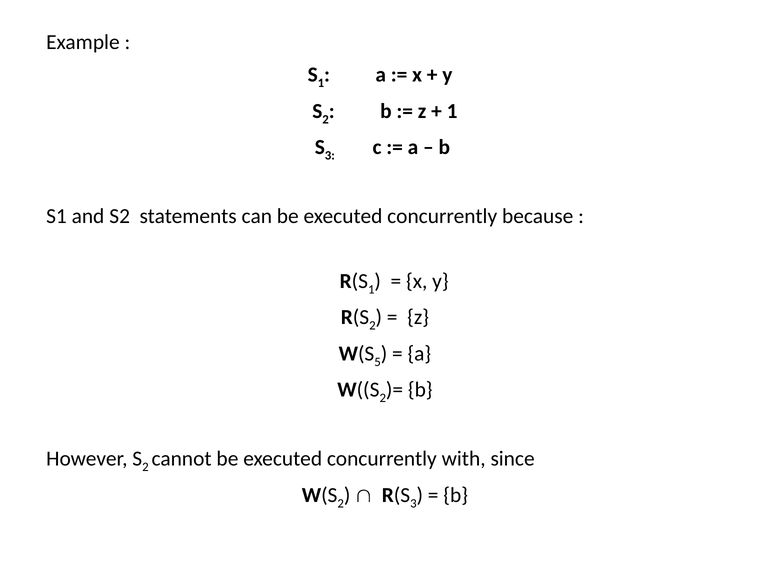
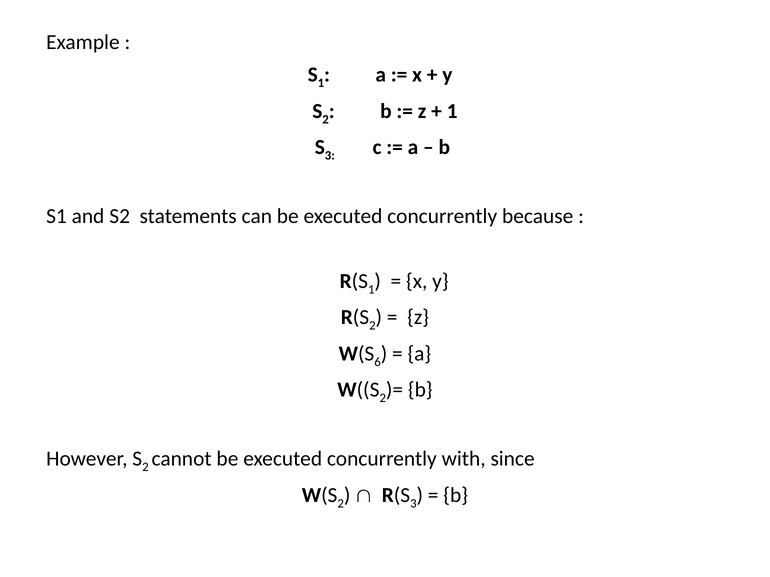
5: 5 -> 6
